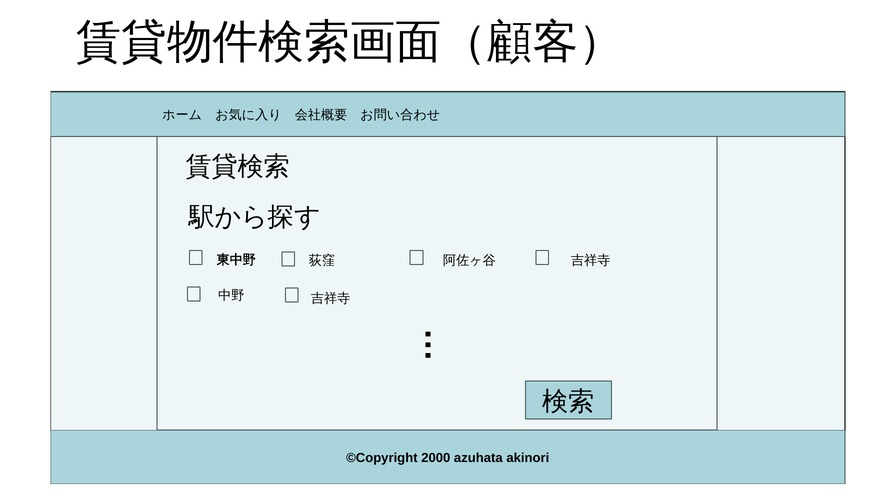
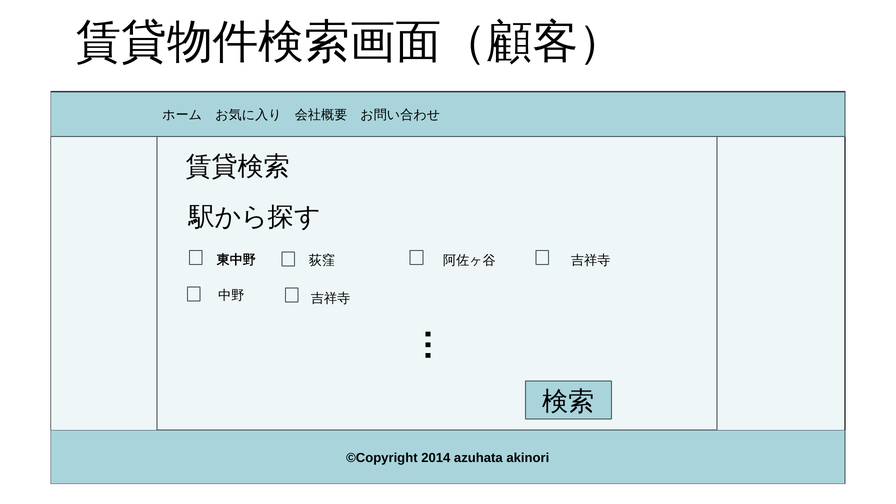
2000: 2000 -> 2014
